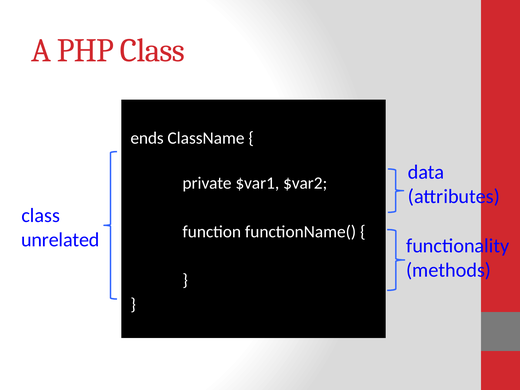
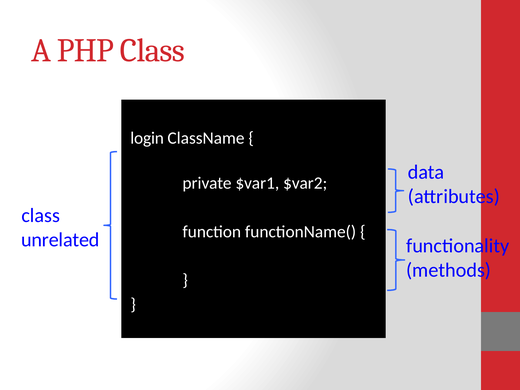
ends: ends -> login
